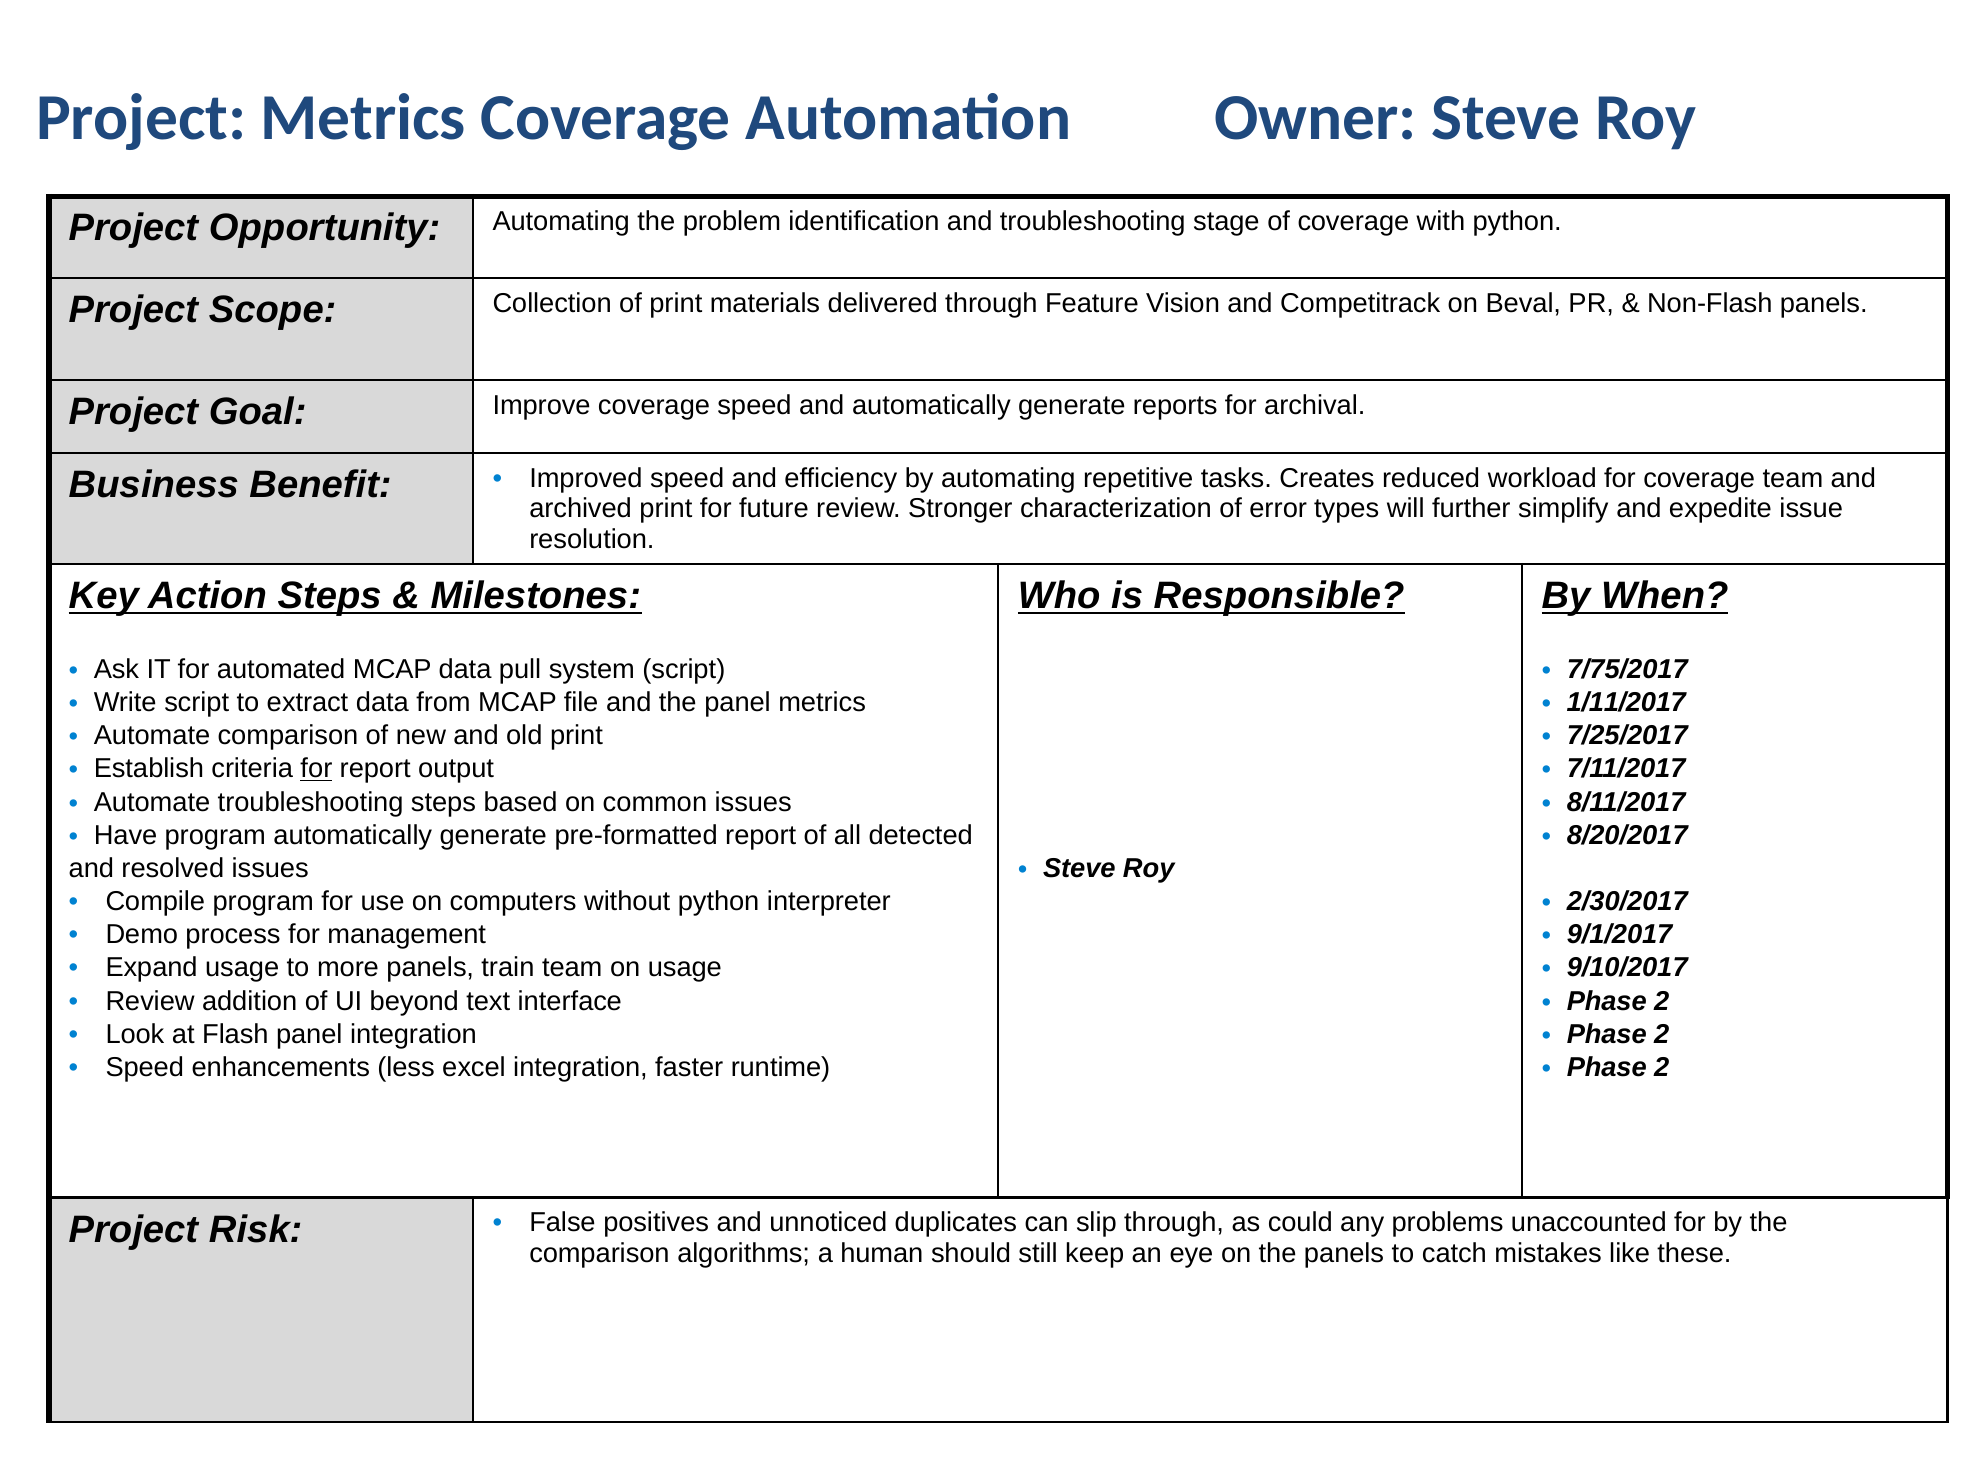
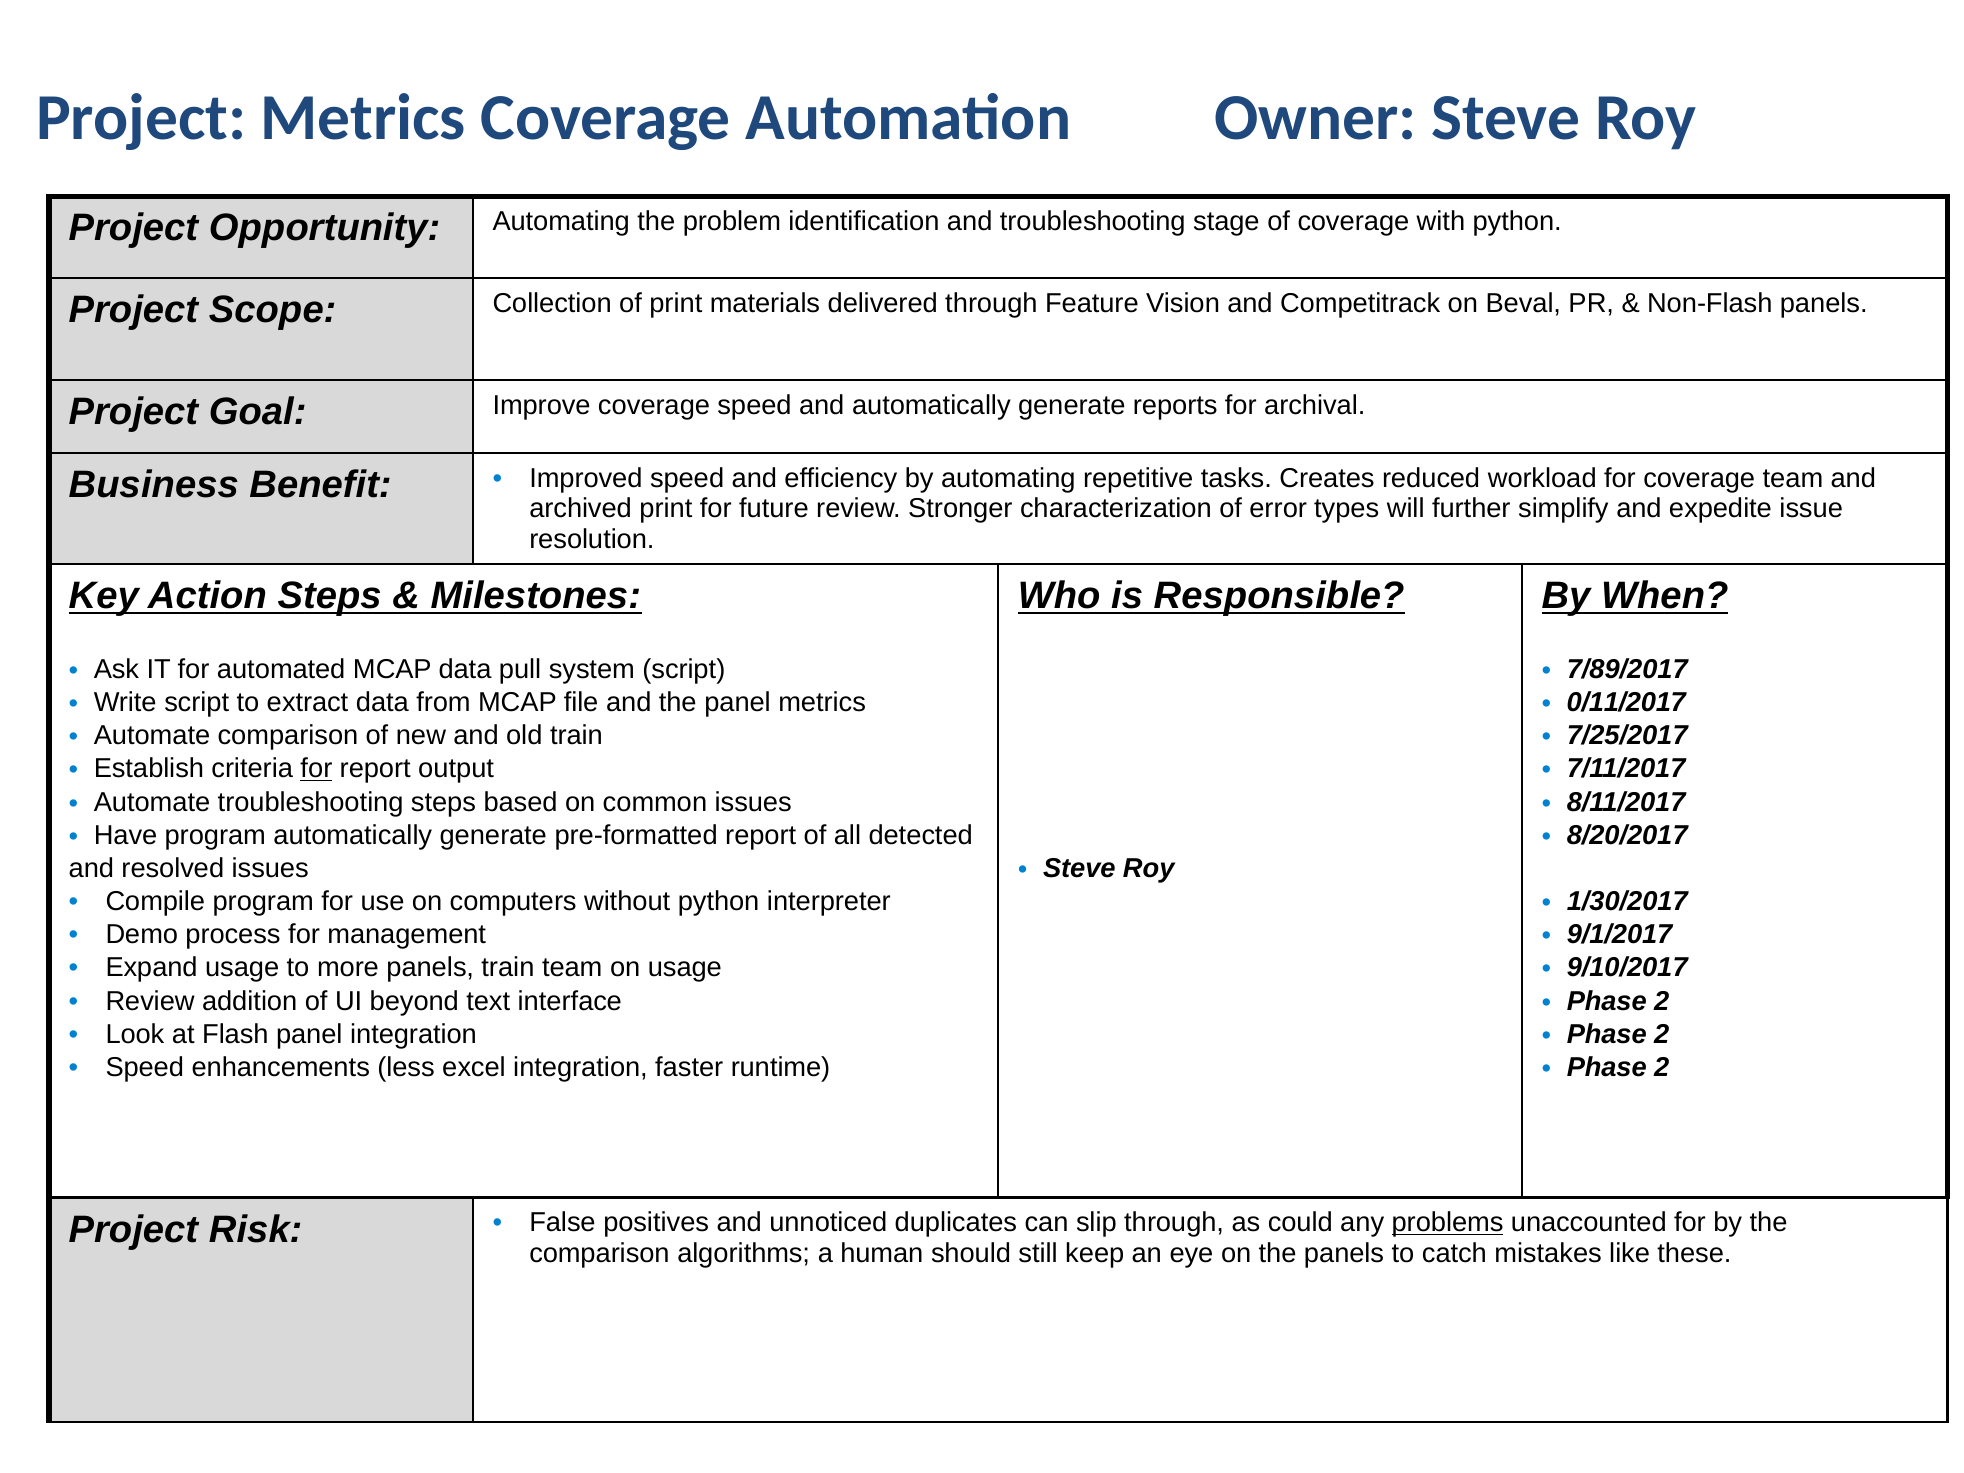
7/75/2017: 7/75/2017 -> 7/89/2017
1/11/2017: 1/11/2017 -> 0/11/2017
old print: print -> train
2/30/2017: 2/30/2017 -> 1/30/2017
problems underline: none -> present
